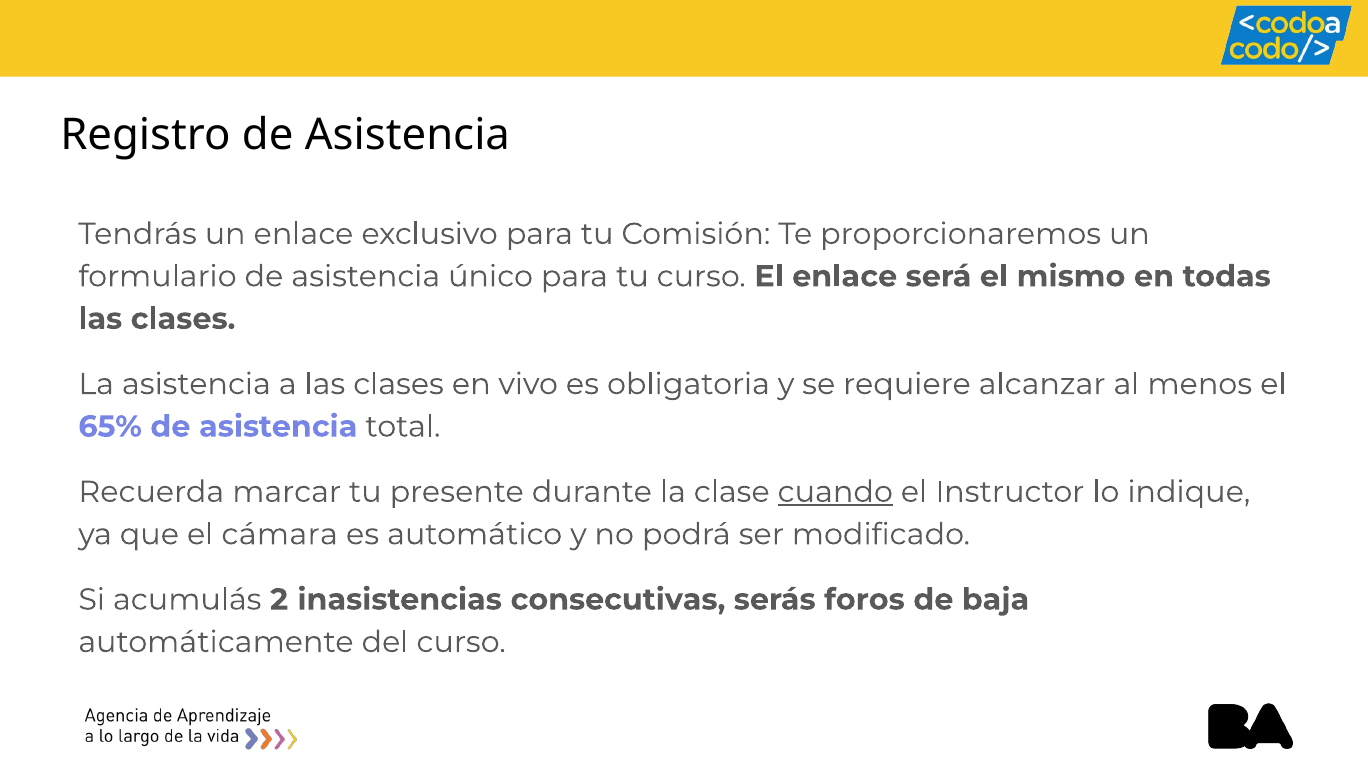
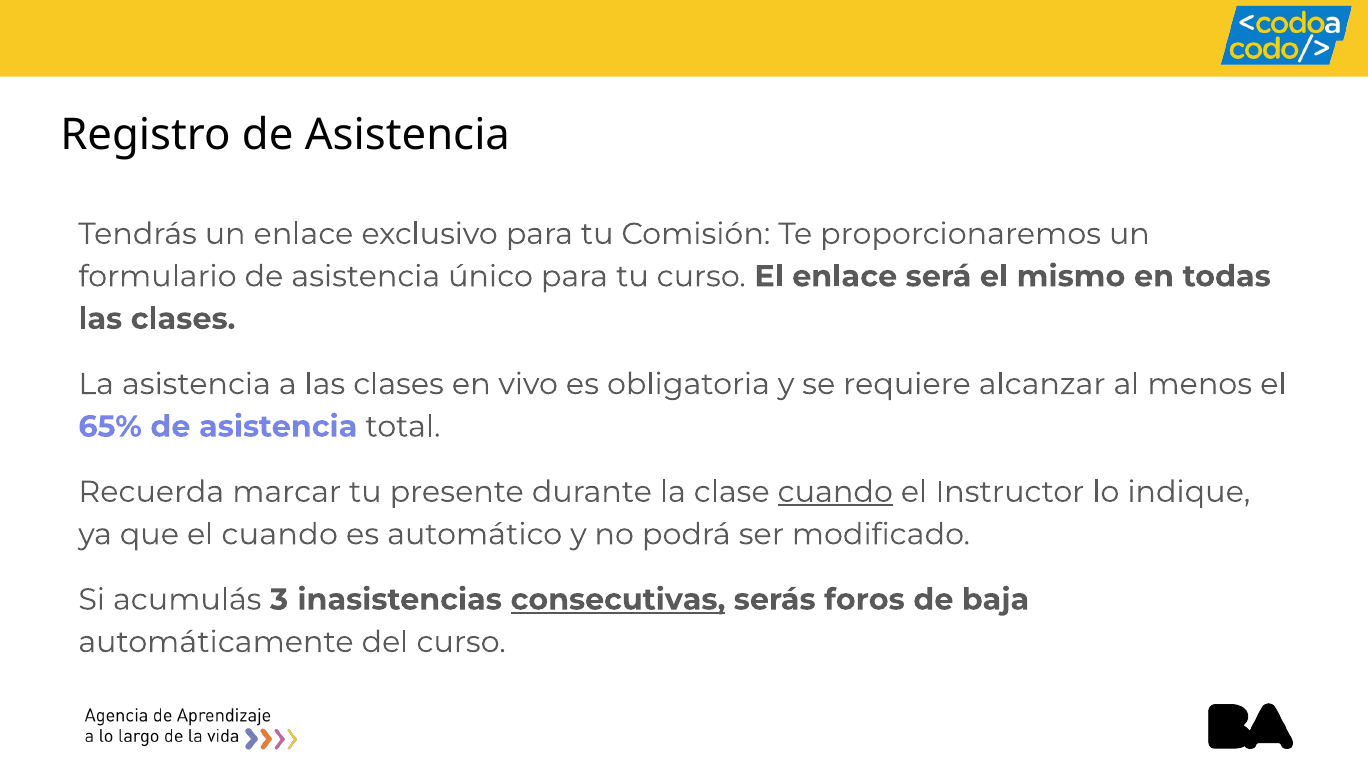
el cámara: cámara -> cuando
2: 2 -> 3
consecutivas underline: none -> present
